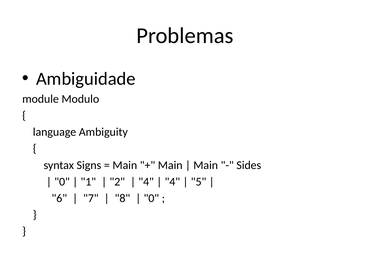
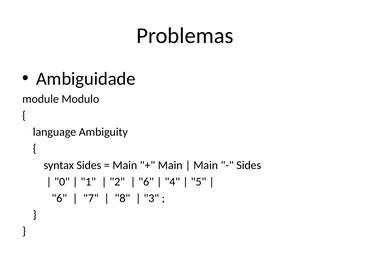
syntax Signs: Signs -> Sides
4 at (146, 182): 4 -> 6
0 at (151, 199): 0 -> 3
